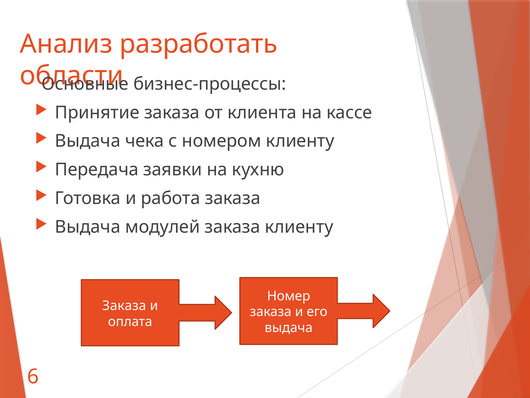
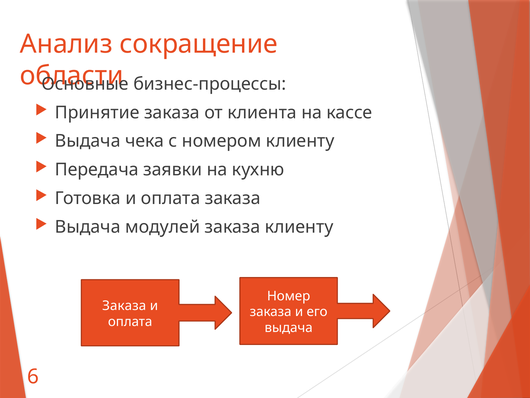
разработать: разработать -> сокращение
Готовка и работа: работа -> оплата
